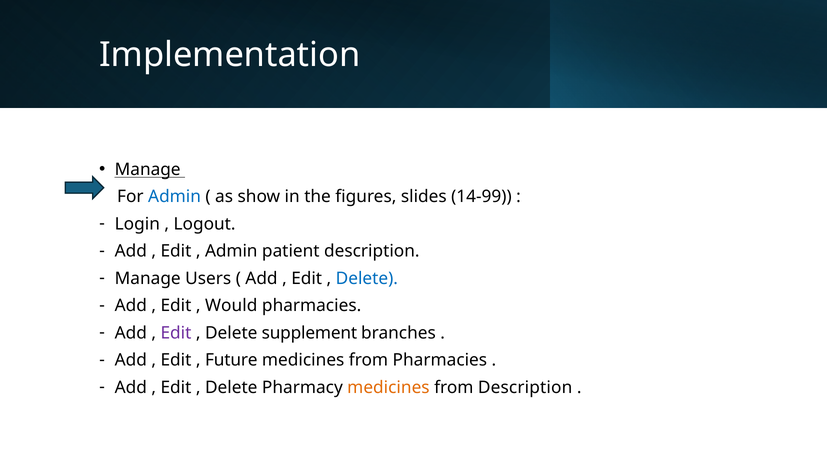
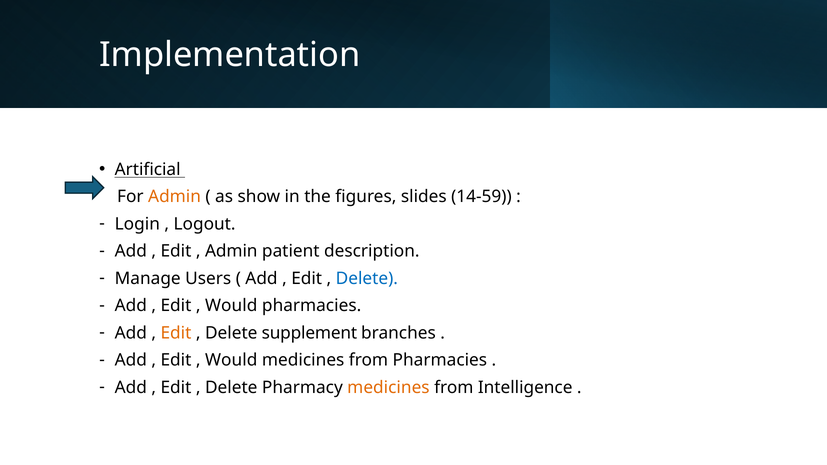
Manage at (148, 170): Manage -> Artificial
Admin at (175, 197) colour: blue -> orange
14-99: 14-99 -> 14-59
Edit at (176, 333) colour: purple -> orange
Future at (231, 360): Future -> Would
from Description: Description -> Intelligence
